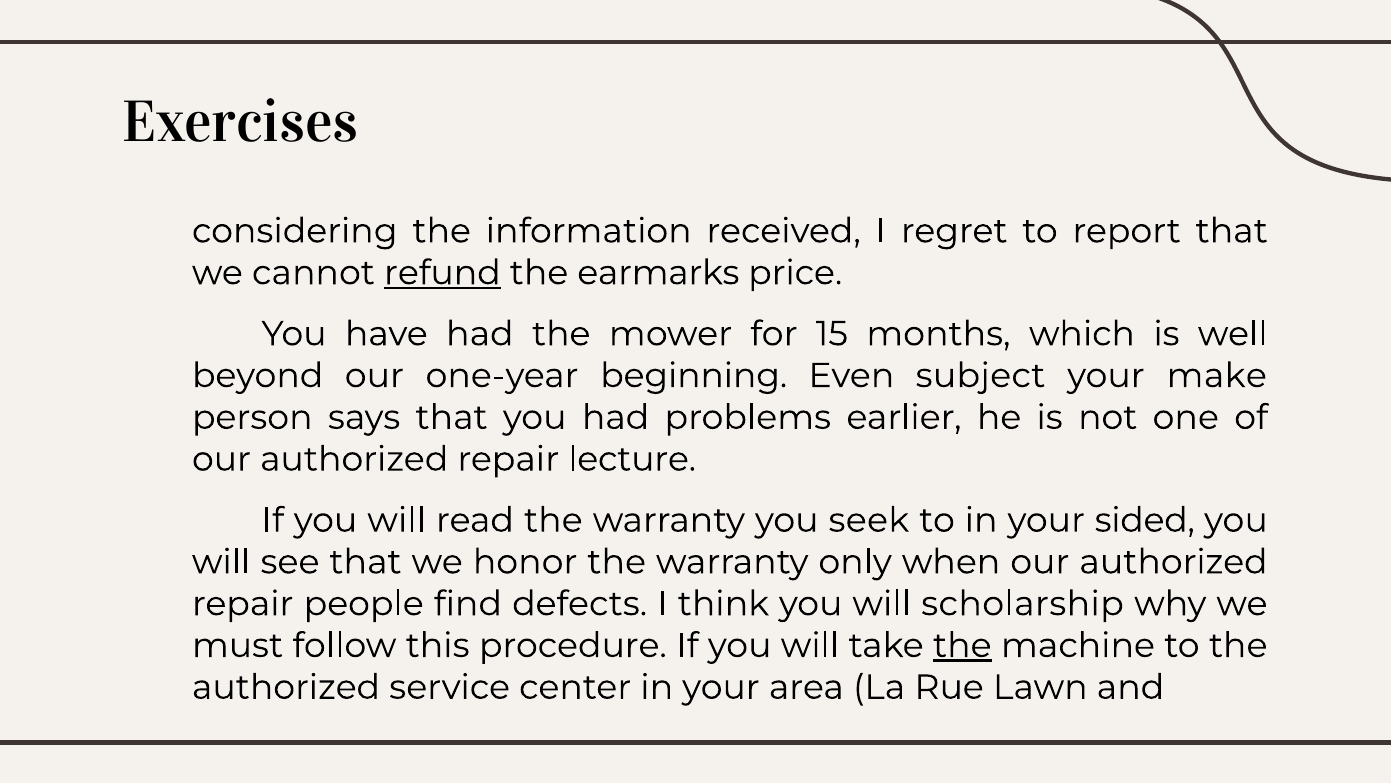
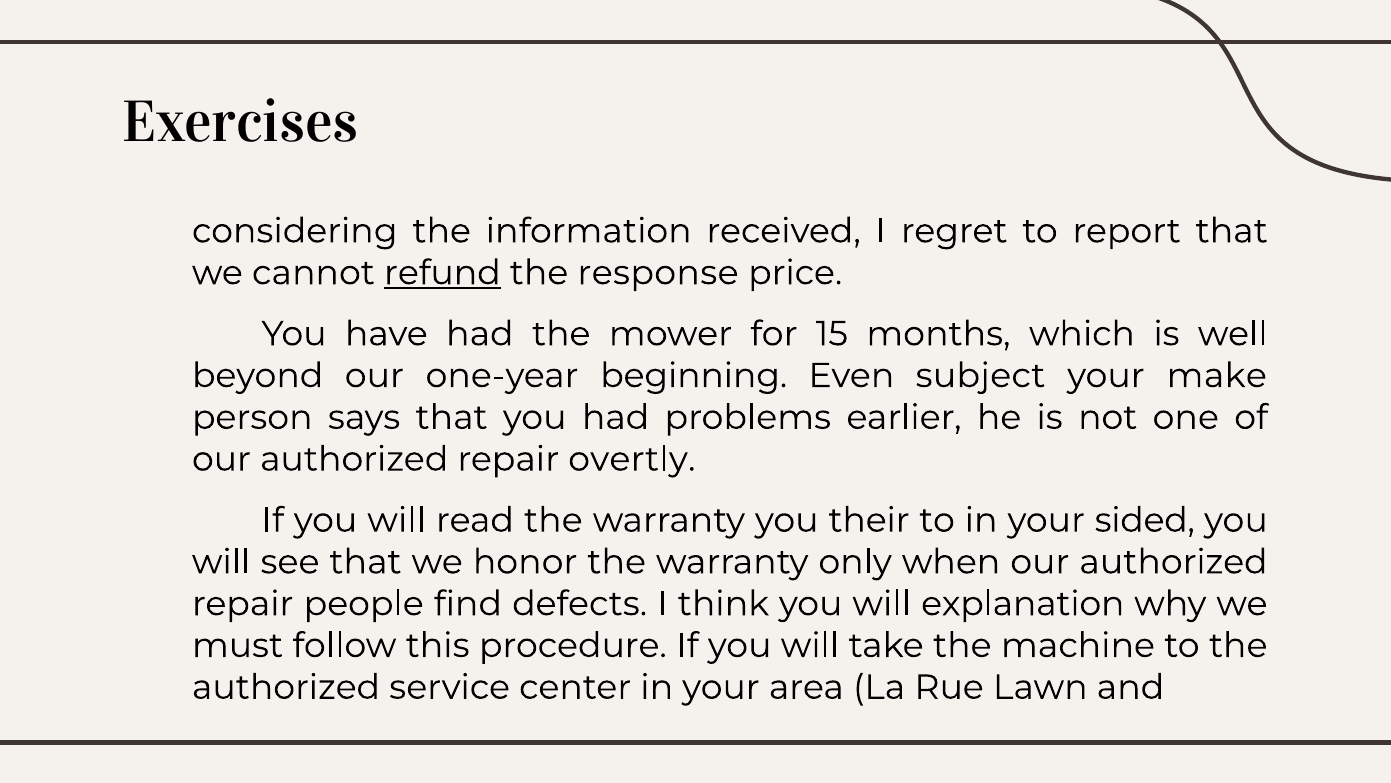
earmarks: earmarks -> response
lecture: lecture -> overtly
seek: seek -> their
scholarship: scholarship -> explanation
the at (962, 645) underline: present -> none
